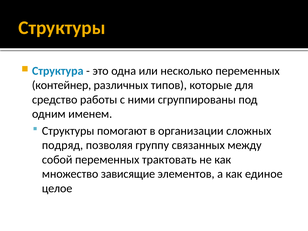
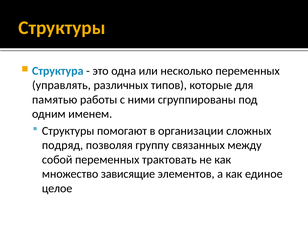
контейнер: контейнер -> управлять
средство: средство -> памятью
